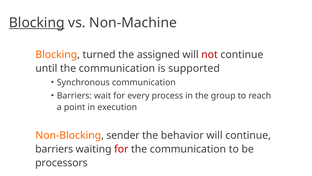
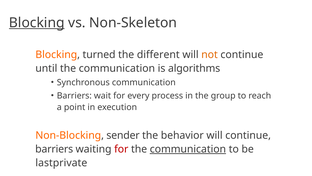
Non-Machine: Non-Machine -> Non-Skeleton
assigned: assigned -> different
not colour: red -> orange
supported: supported -> algorithms
communication at (188, 149) underline: none -> present
processors: processors -> lastprivate
